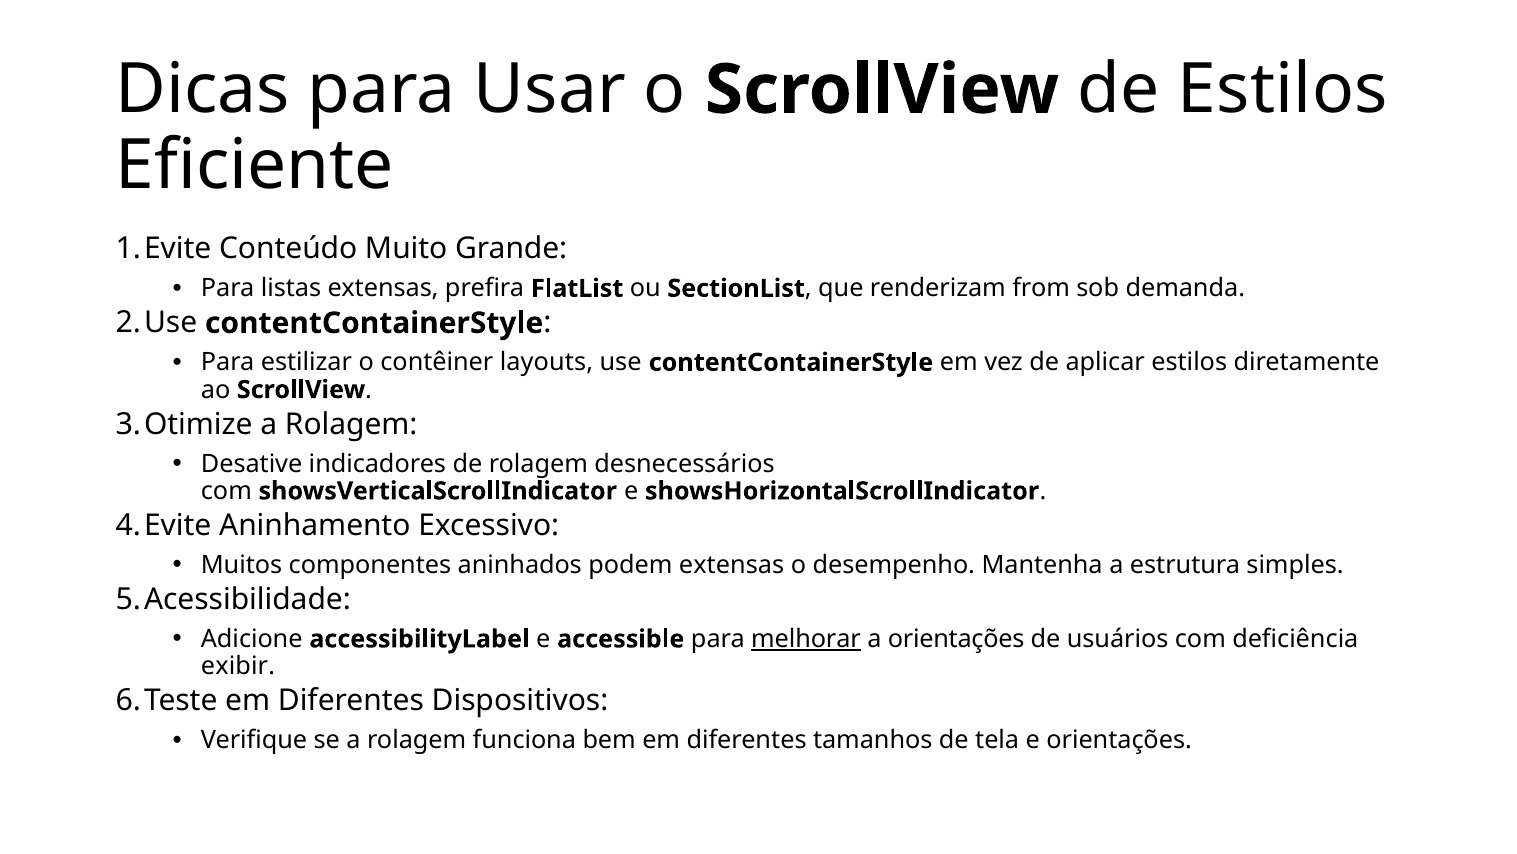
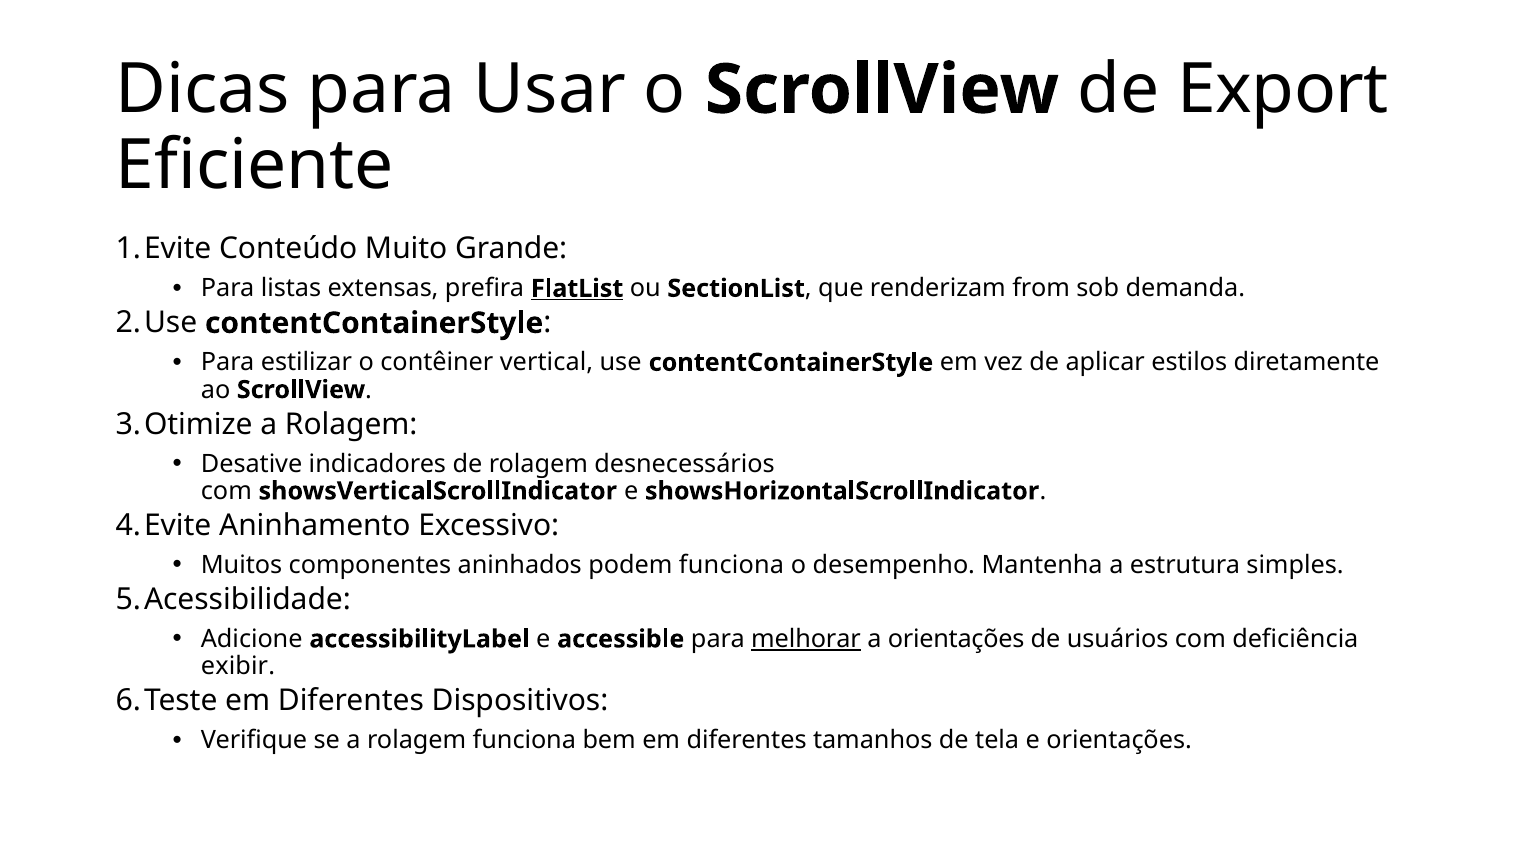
de Estilos: Estilos -> Export
FlatList underline: none -> present
layouts: layouts -> vertical
podem extensas: extensas -> funciona
